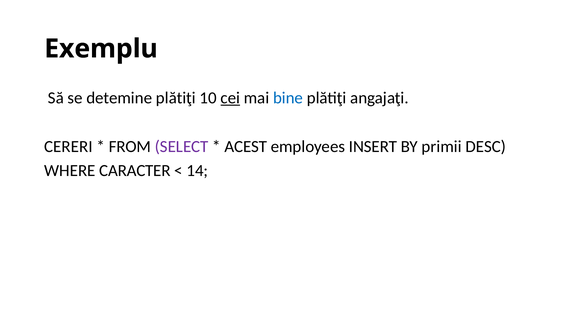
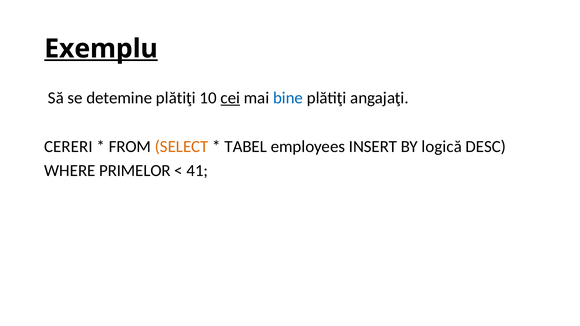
Exemplu underline: none -> present
SELECT colour: purple -> orange
ACEST: ACEST -> TABEL
primii: primii -> logică
CARACTER: CARACTER -> PRIMELOR
14: 14 -> 41
